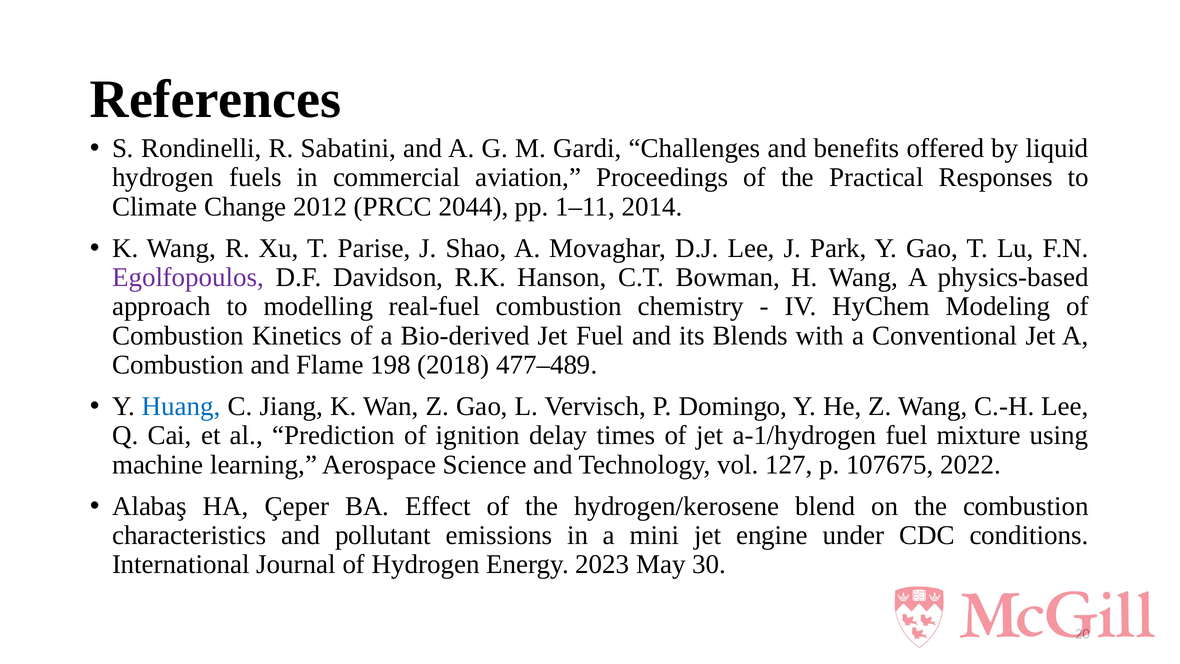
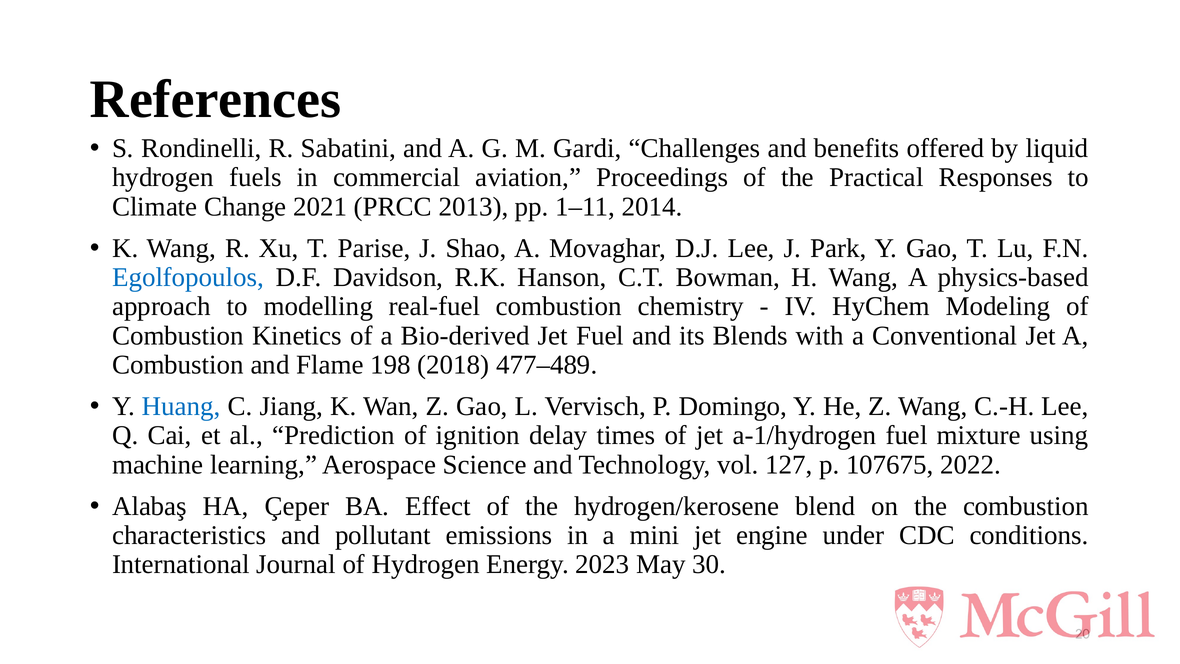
2012: 2012 -> 2021
2044: 2044 -> 2013
Egolfopoulos colour: purple -> blue
